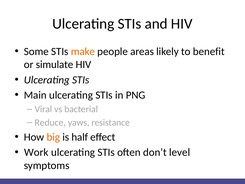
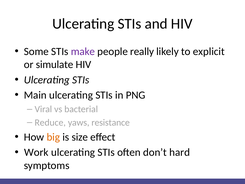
make colour: orange -> purple
areas: areas -> really
benefit: benefit -> explicit
half: half -> size
level: level -> hard
